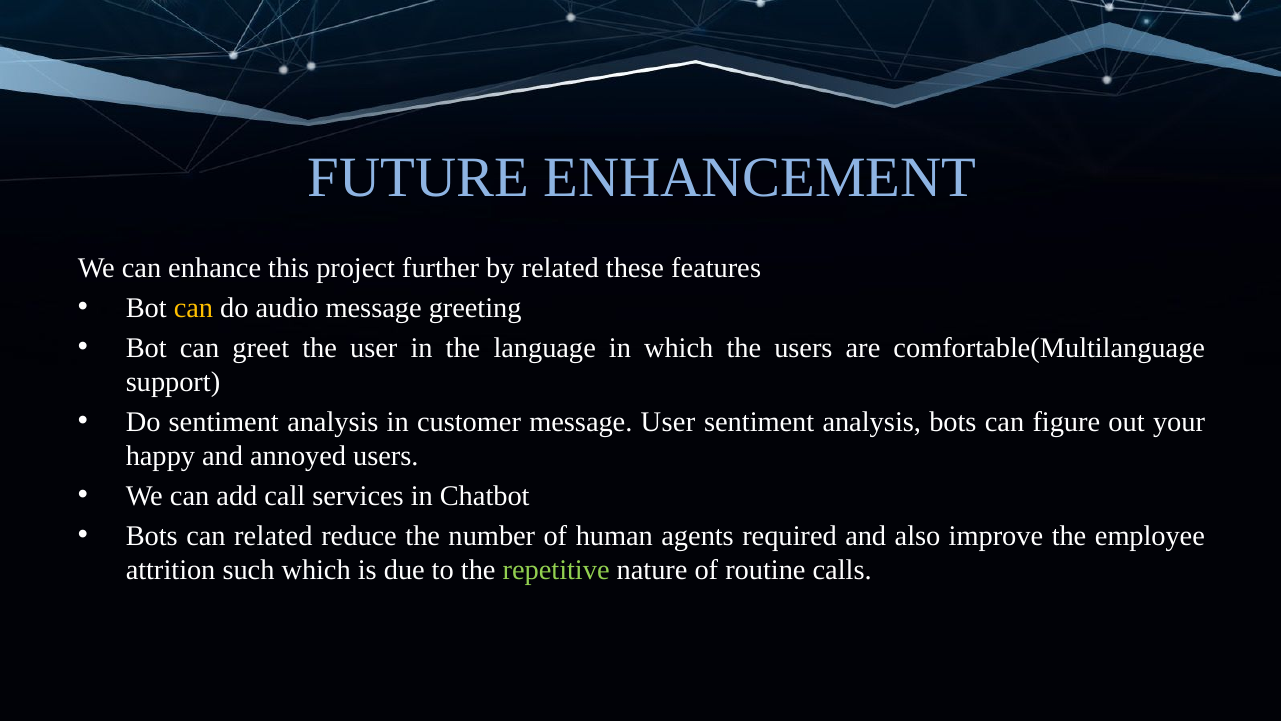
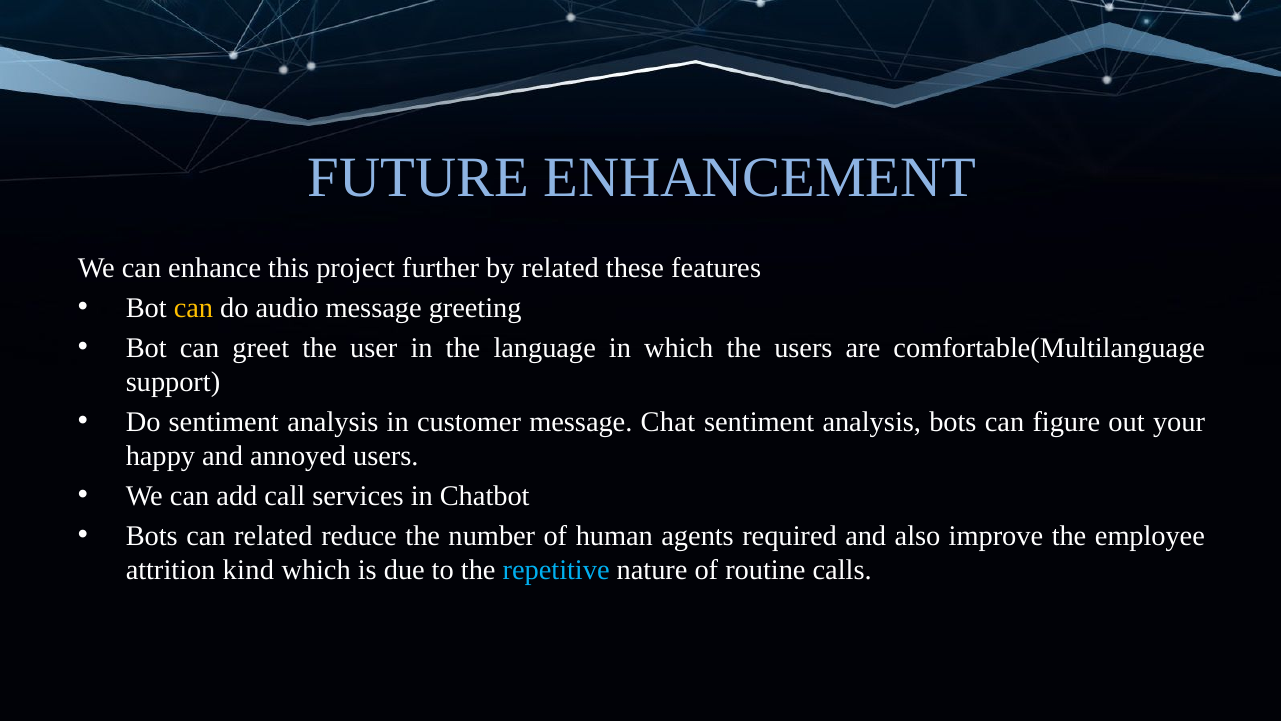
message User: User -> Chat
such: such -> kind
repetitive colour: light green -> light blue
